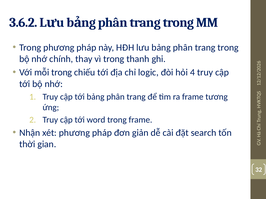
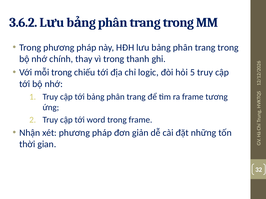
4: 4 -> 5
search: search -> những
